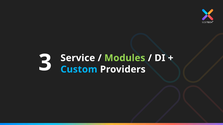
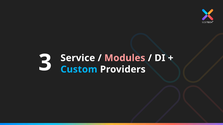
Modules colour: light green -> pink
